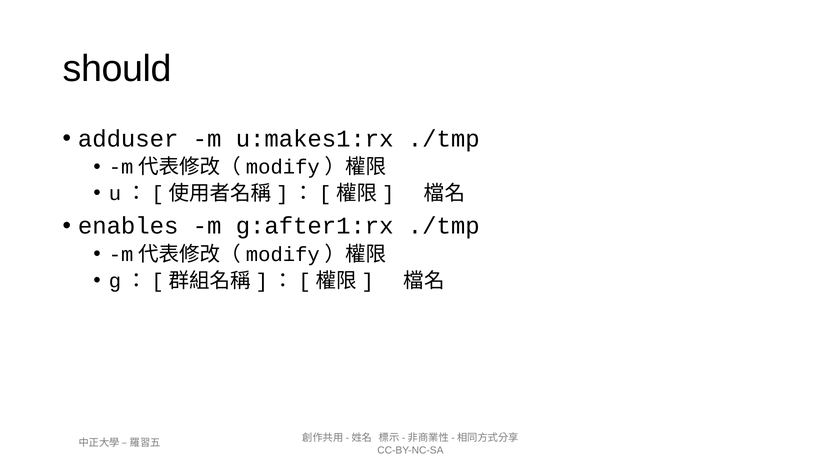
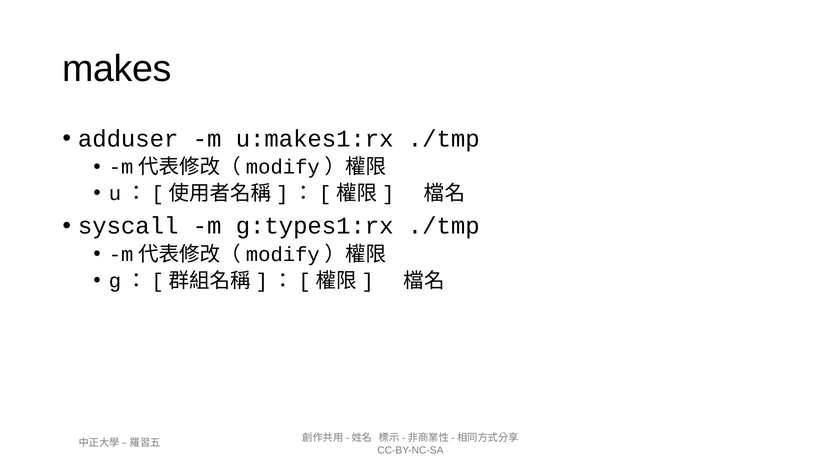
should: should -> makes
enables: enables -> syscall
g:after1:rx: g:after1:rx -> g:types1:rx
